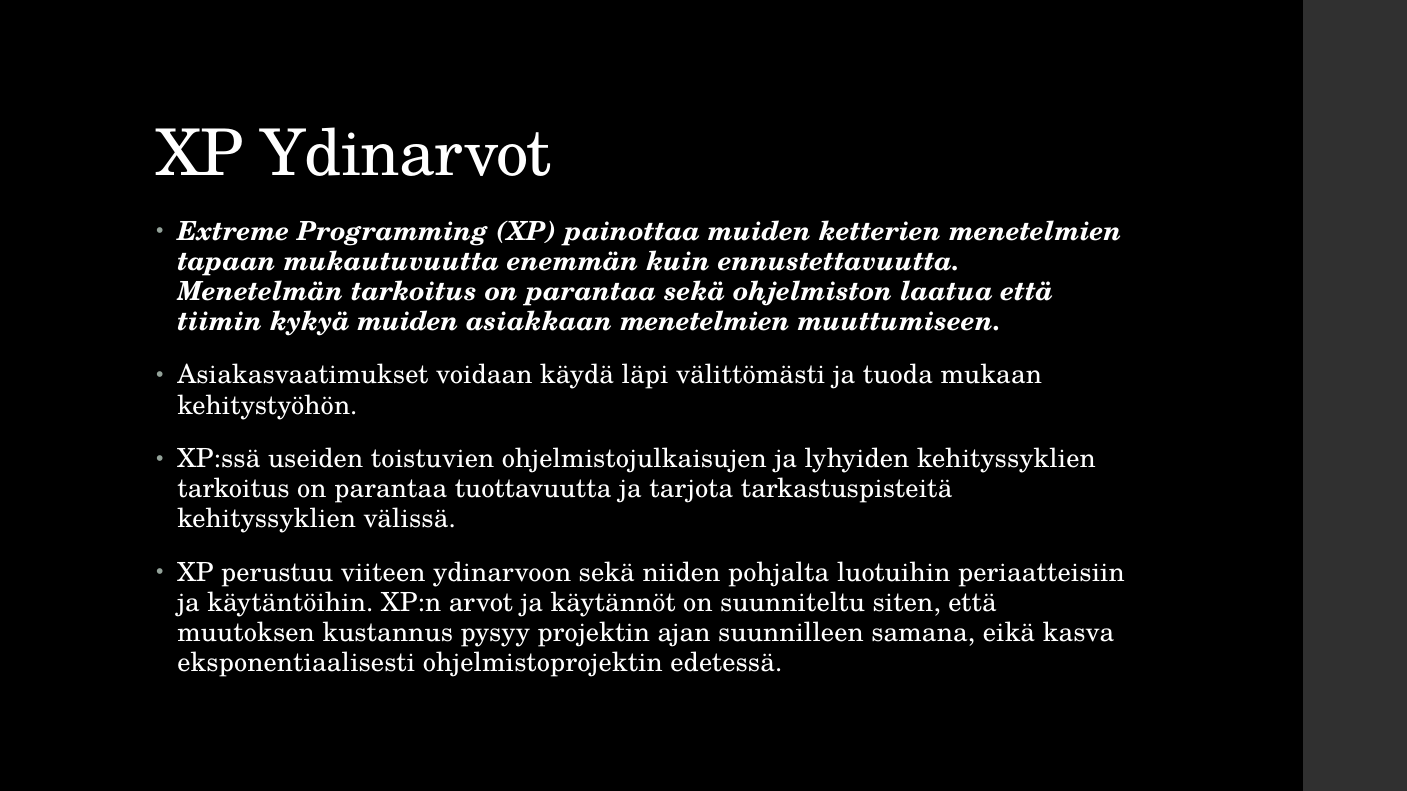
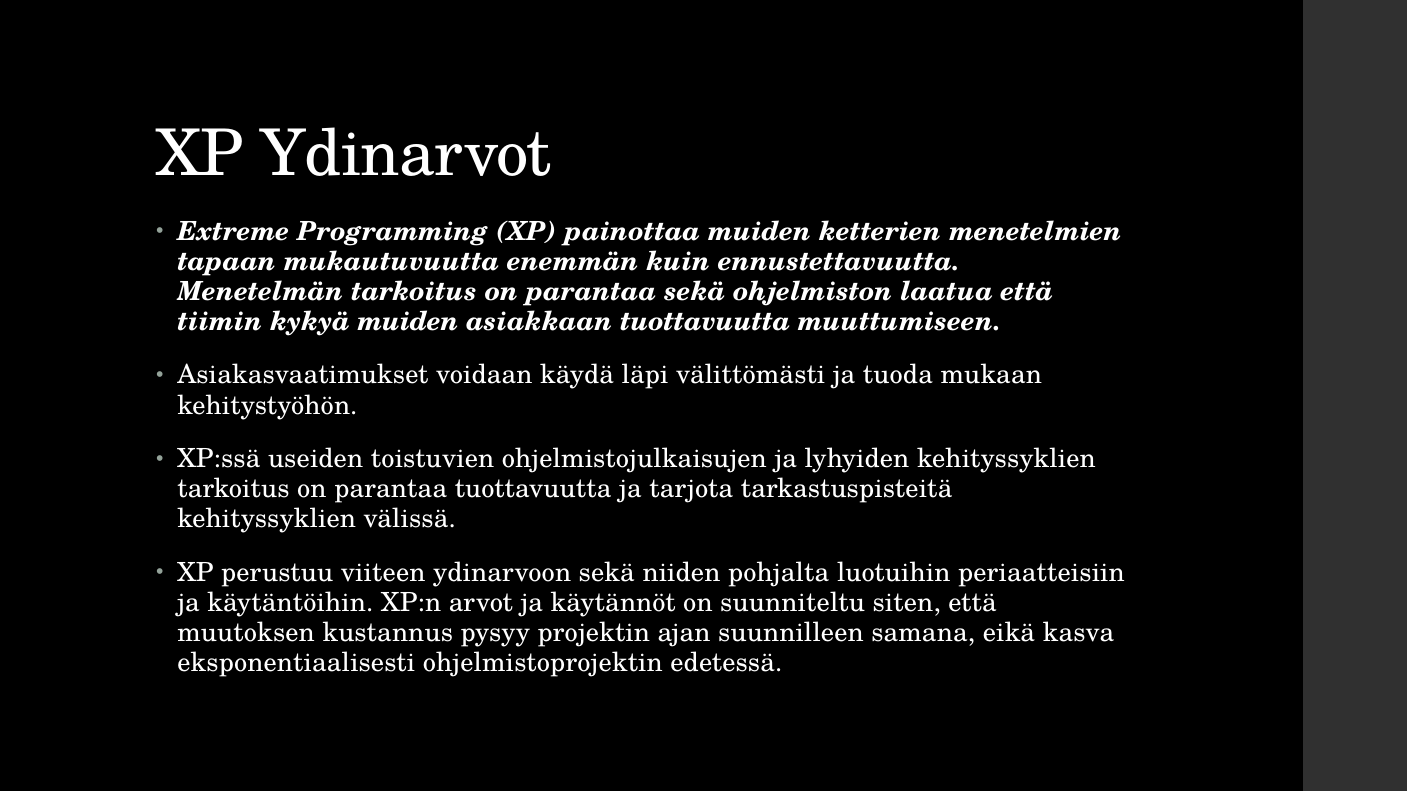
asiakkaan menetelmien: menetelmien -> tuottavuutta
